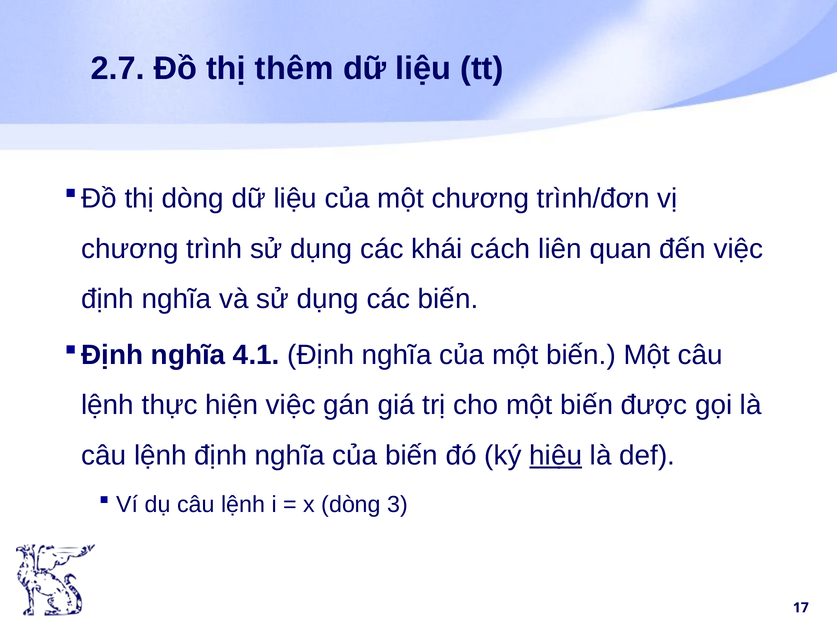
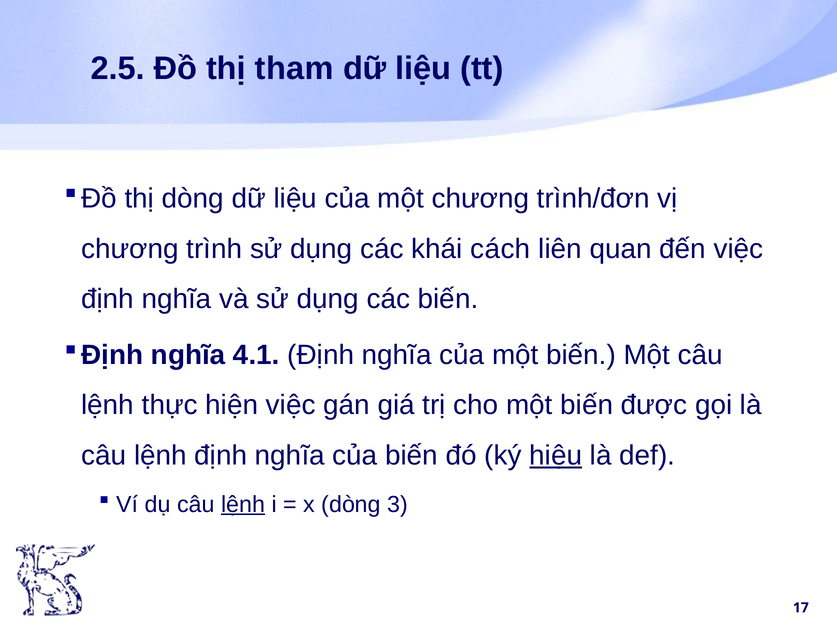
2.7: 2.7 -> 2.5
thêm: thêm -> tham
lệnh at (243, 504) underline: none -> present
